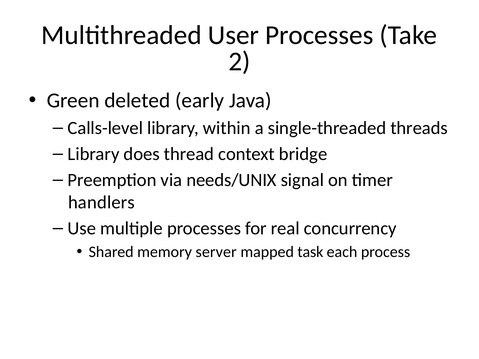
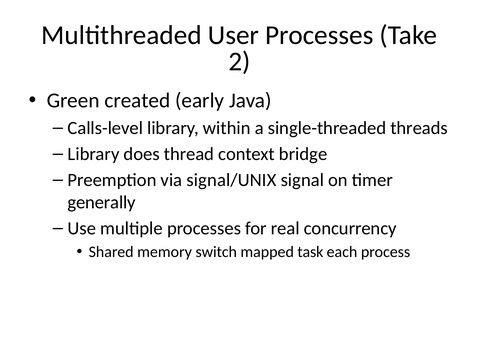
deleted: deleted -> created
needs/UNIX: needs/UNIX -> signal/UNIX
handlers: handlers -> generally
server: server -> switch
